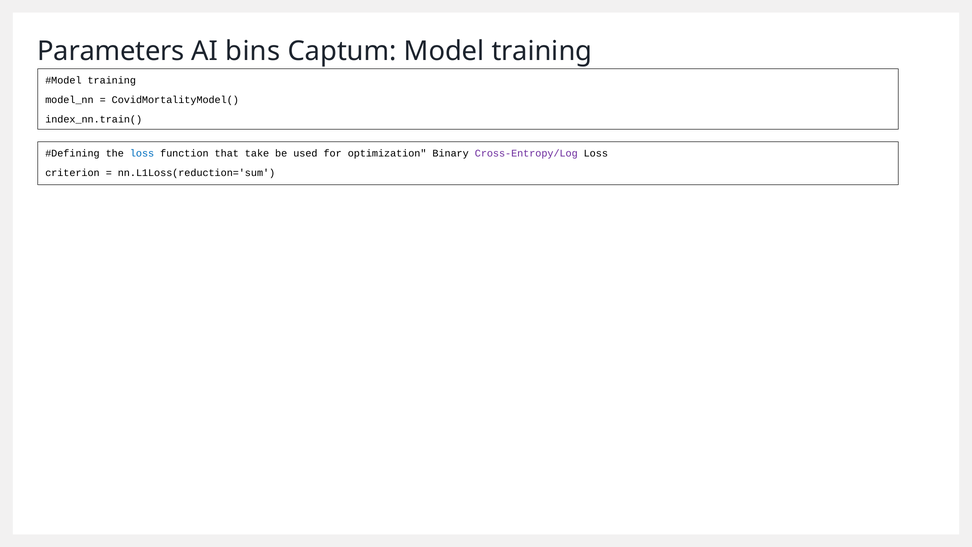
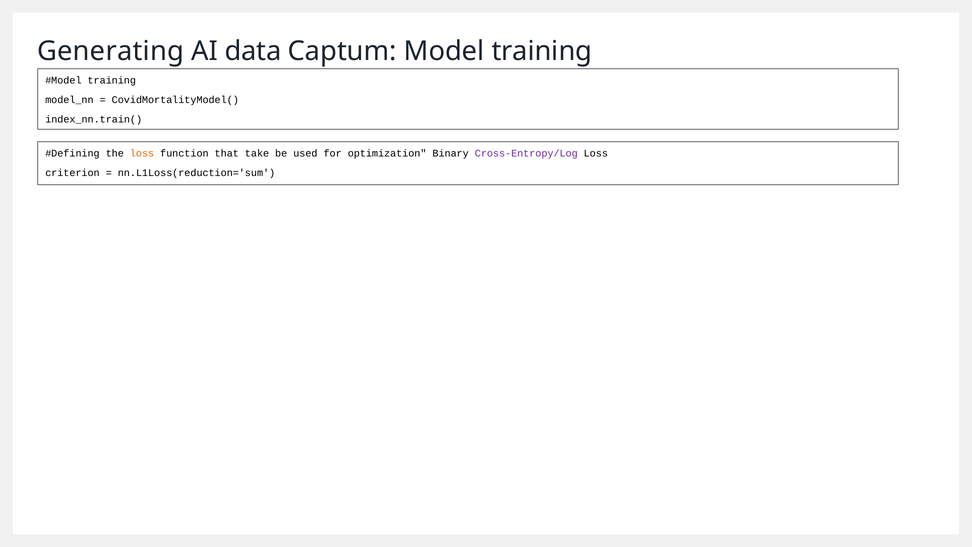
Parameters: Parameters -> Generating
bins: bins -> data
loss at (142, 154) colour: blue -> orange
